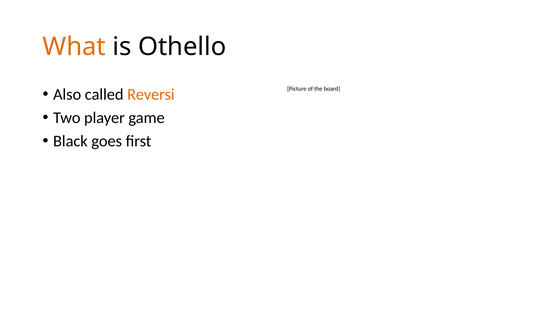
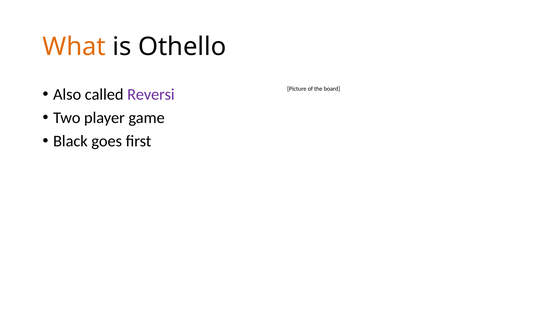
Reversi colour: orange -> purple
